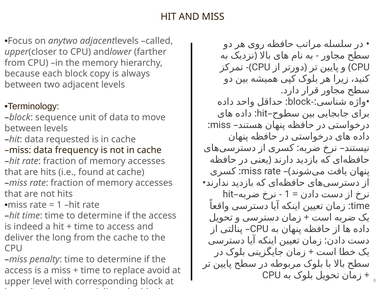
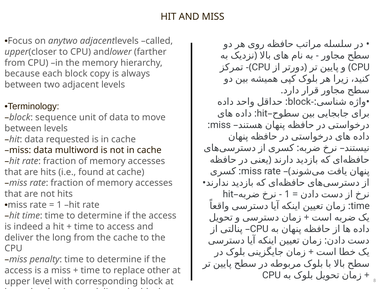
frequency: frequency -> multiword
avoid: avoid -> other
